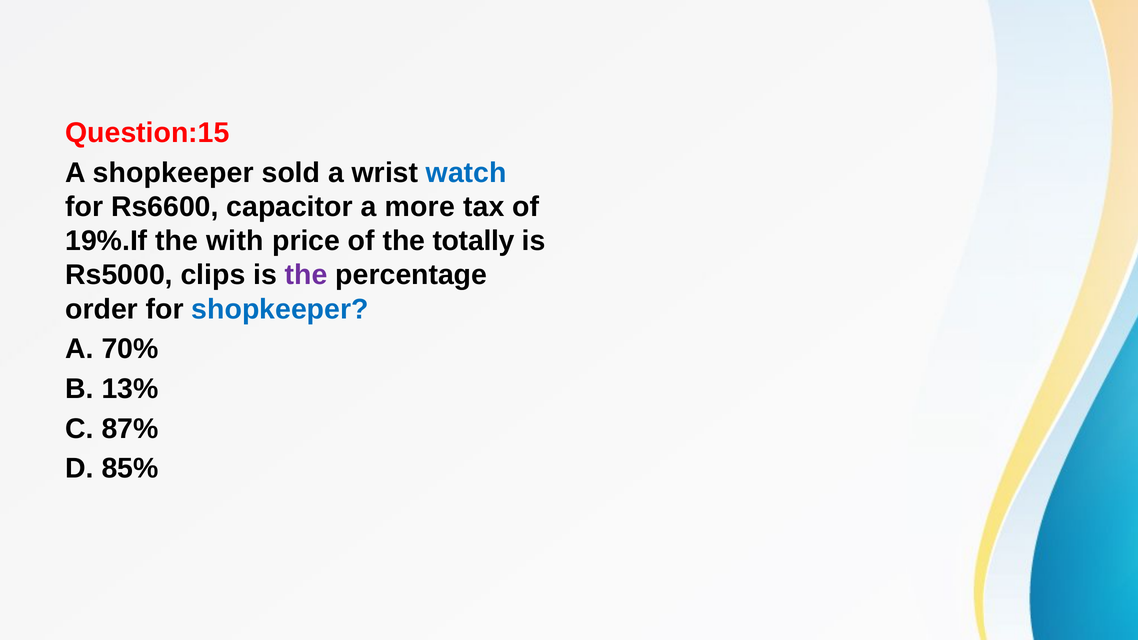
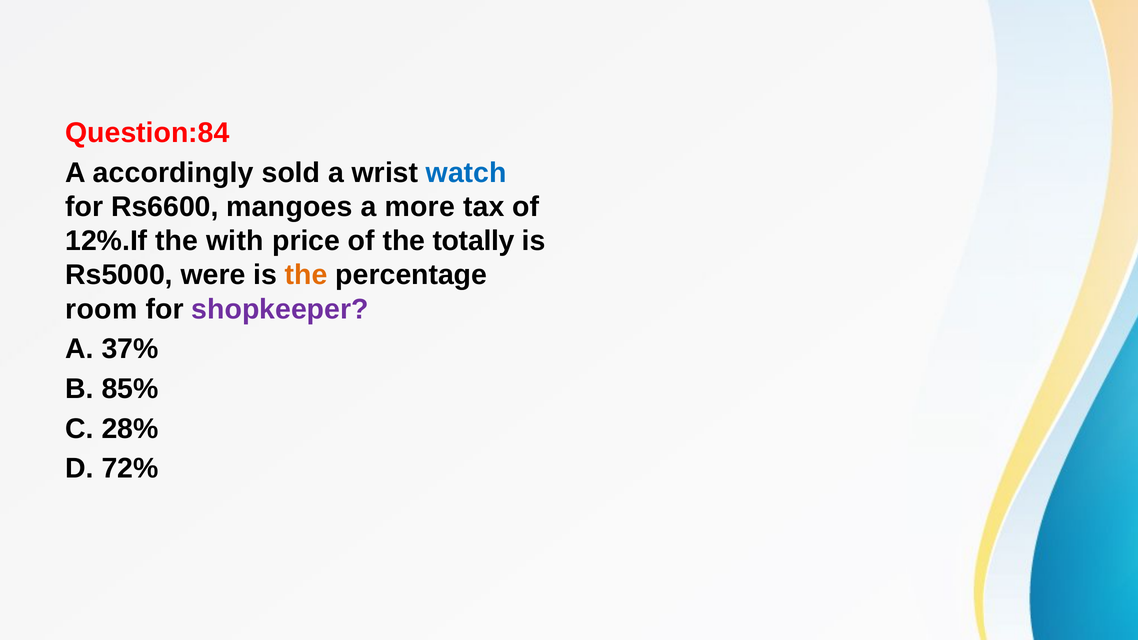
Question:15: Question:15 -> Question:84
A shopkeeper: shopkeeper -> accordingly
capacitor: capacitor -> mangoes
19%.If: 19%.If -> 12%.If
clips: clips -> were
the at (306, 275) colour: purple -> orange
order: order -> room
shopkeeper at (280, 309) colour: blue -> purple
70%: 70% -> 37%
13%: 13% -> 85%
87%: 87% -> 28%
85%: 85% -> 72%
